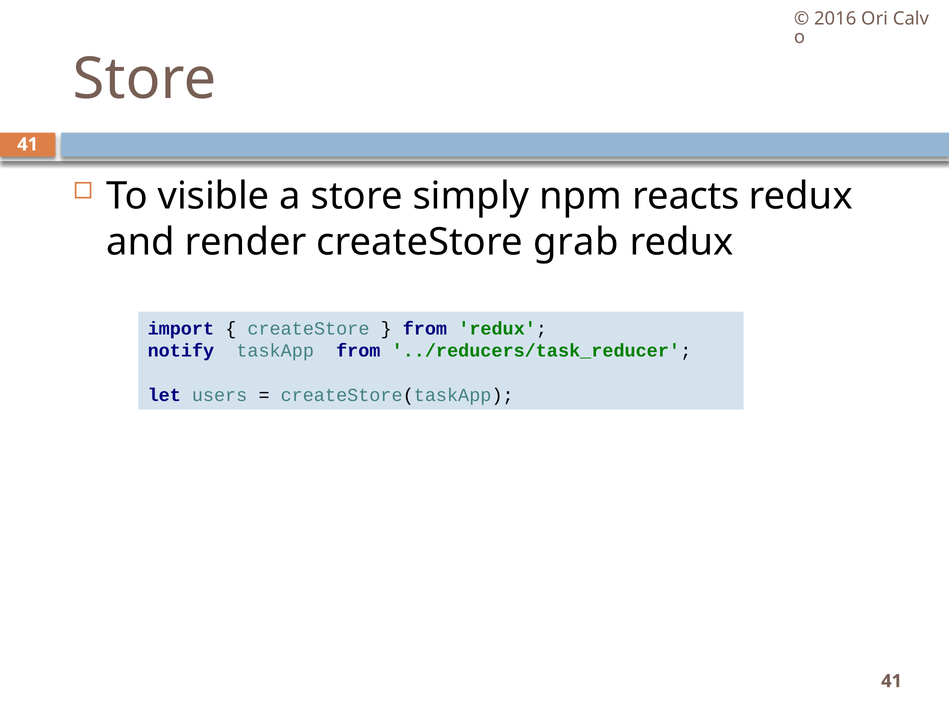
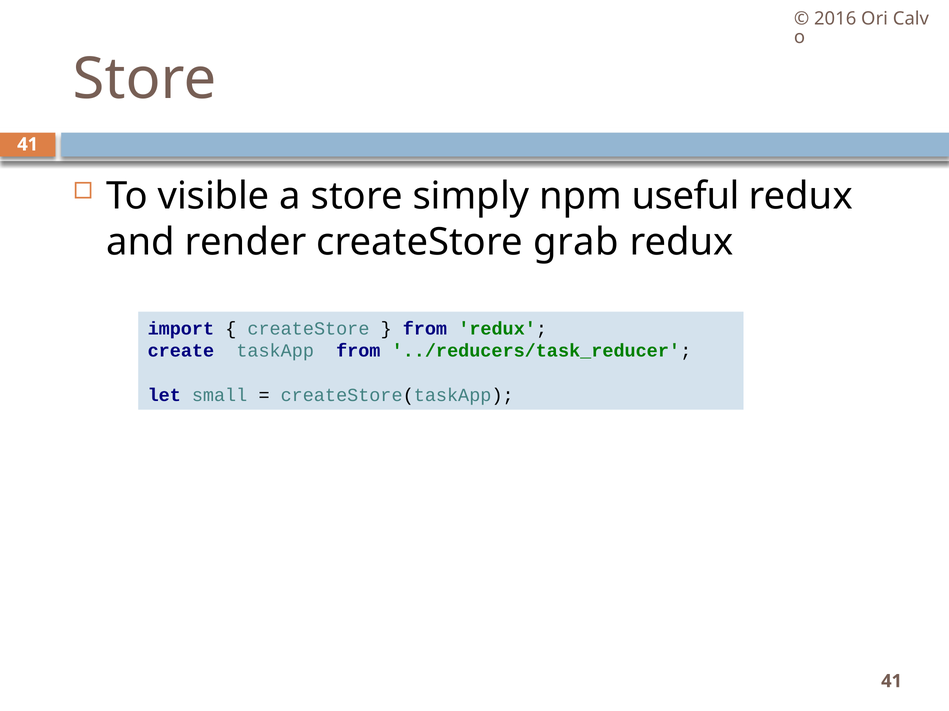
reacts: reacts -> useful
notify: notify -> create
users: users -> small
